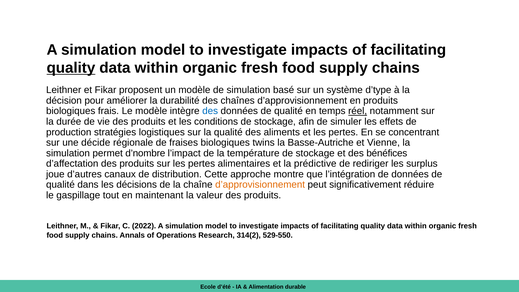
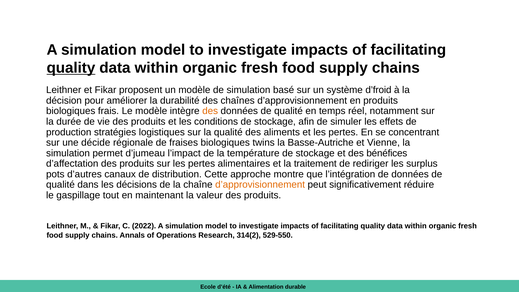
d’type: d’type -> d’froid
des at (210, 111) colour: blue -> orange
réel underline: present -> none
d’nombre: d’nombre -> d’jumeau
prédictive: prédictive -> traitement
joue: joue -> pots
